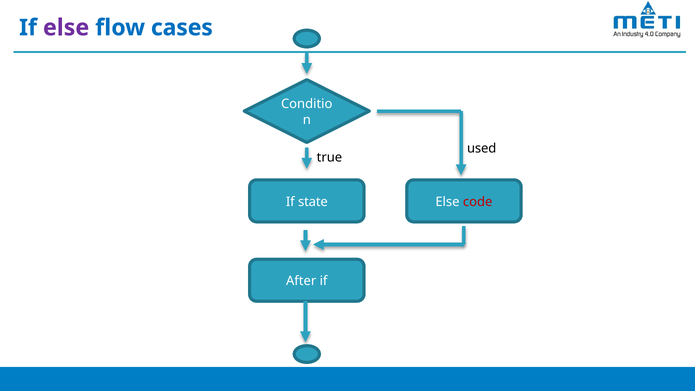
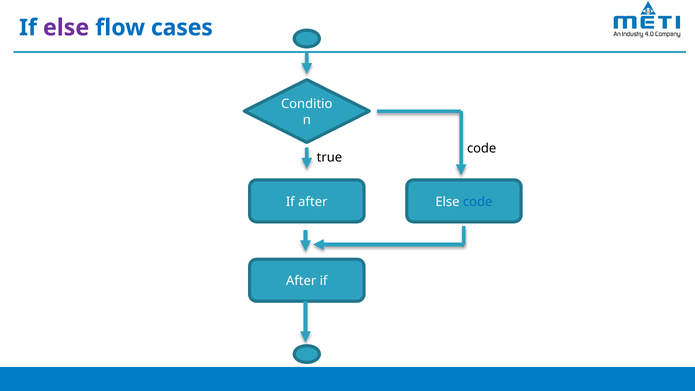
used at (482, 148): used -> code
If state: state -> after
code at (478, 202) colour: red -> blue
